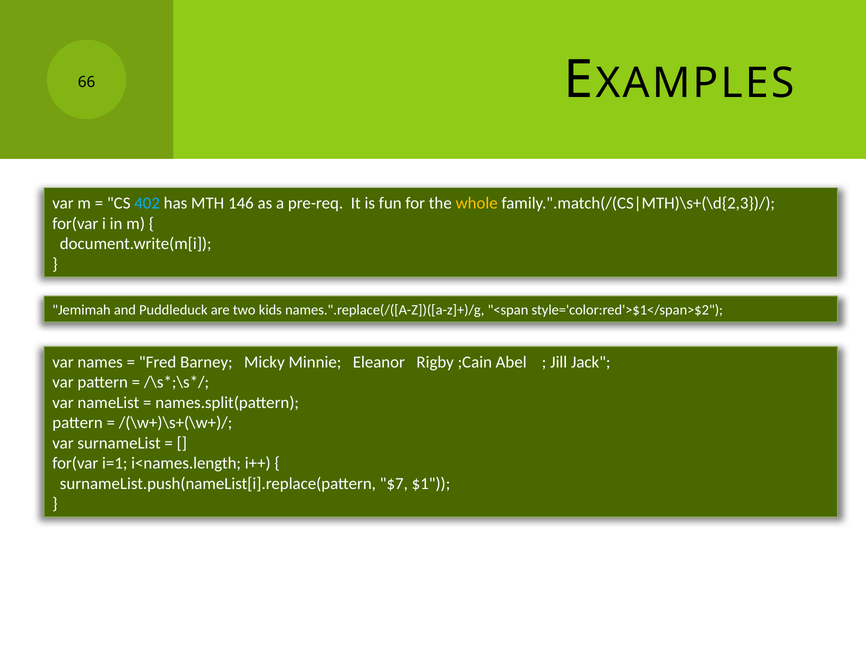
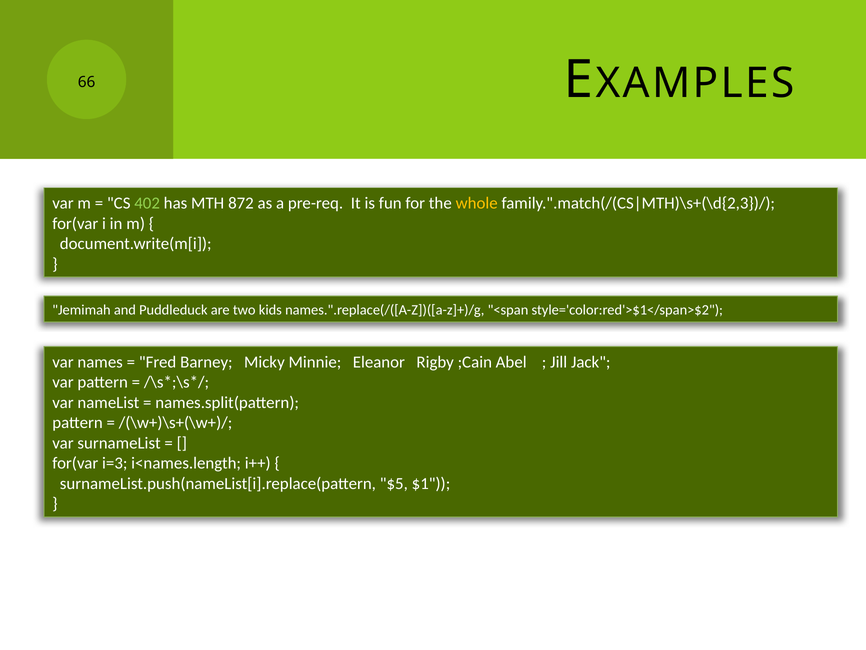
402 colour: light blue -> light green
146: 146 -> 872
i=1: i=1 -> i=3
$7: $7 -> $5
